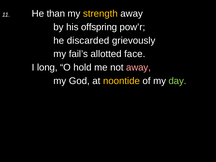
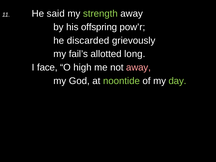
than: than -> said
strength colour: yellow -> light green
face: face -> long
long: long -> face
hold: hold -> high
noontide colour: yellow -> light green
